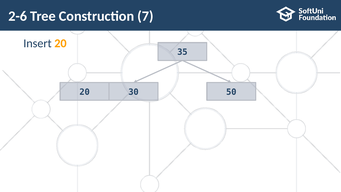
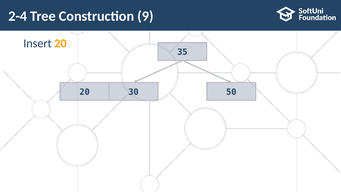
2-6: 2-6 -> 2-4
7: 7 -> 9
